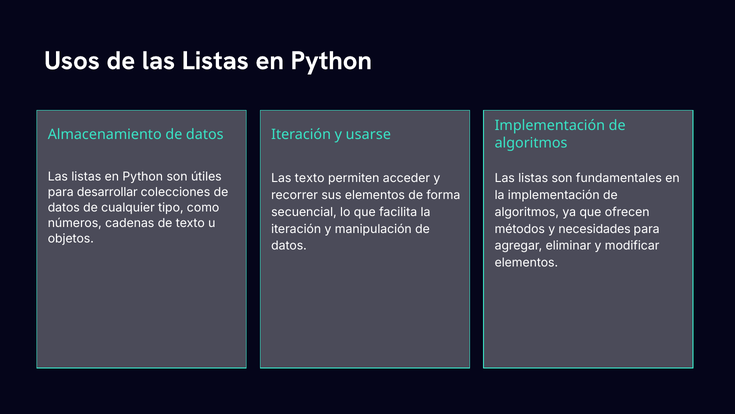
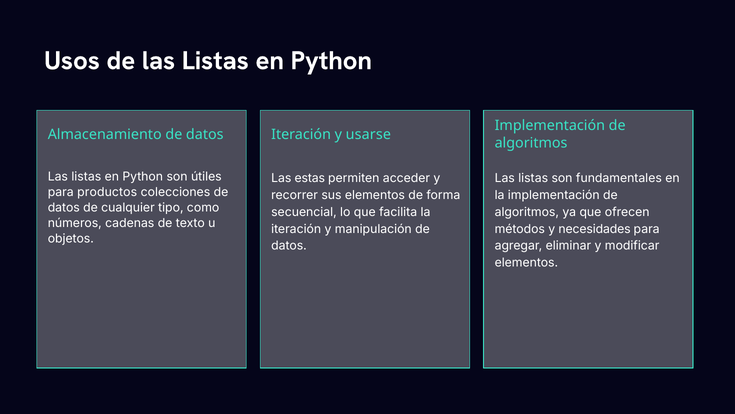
Las texto: texto -> estas
desarrollar: desarrollar -> productos
